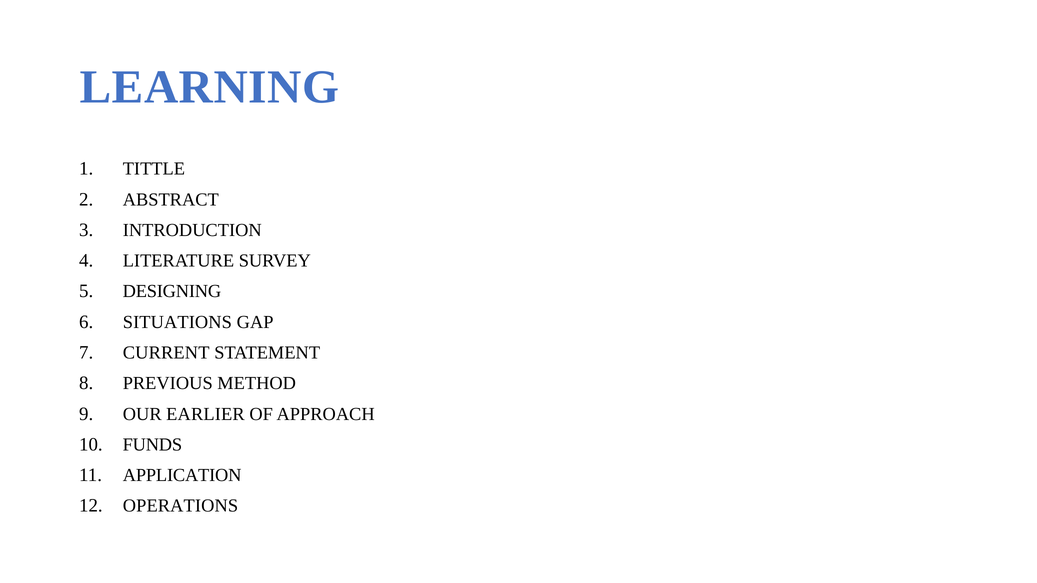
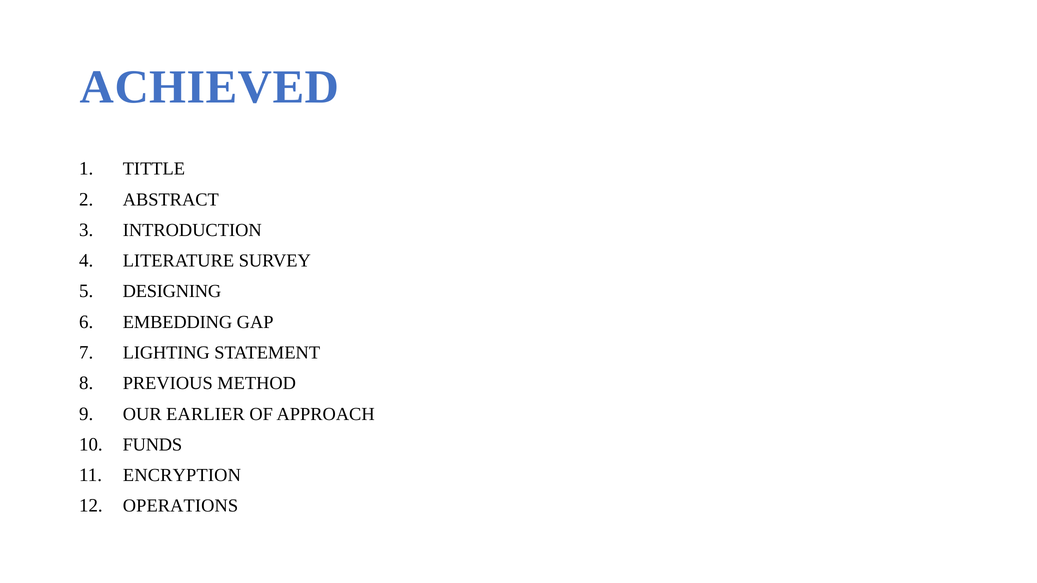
LEARNING: LEARNING -> ACHIEVED
SITUATIONS: SITUATIONS -> EMBEDDING
CURRENT: CURRENT -> LIGHTING
APPLICATION: APPLICATION -> ENCRYPTION
